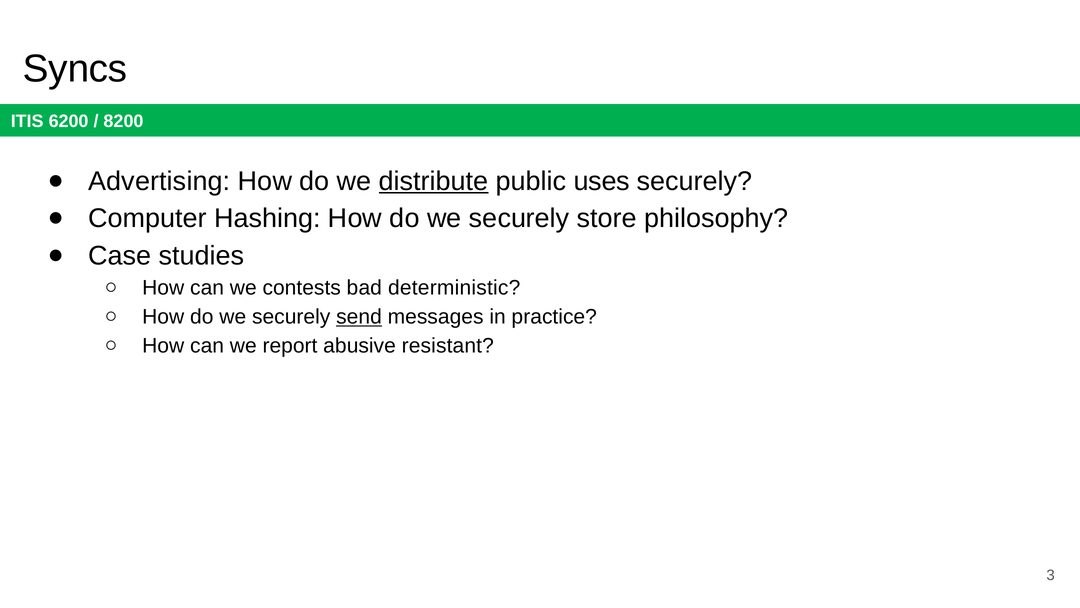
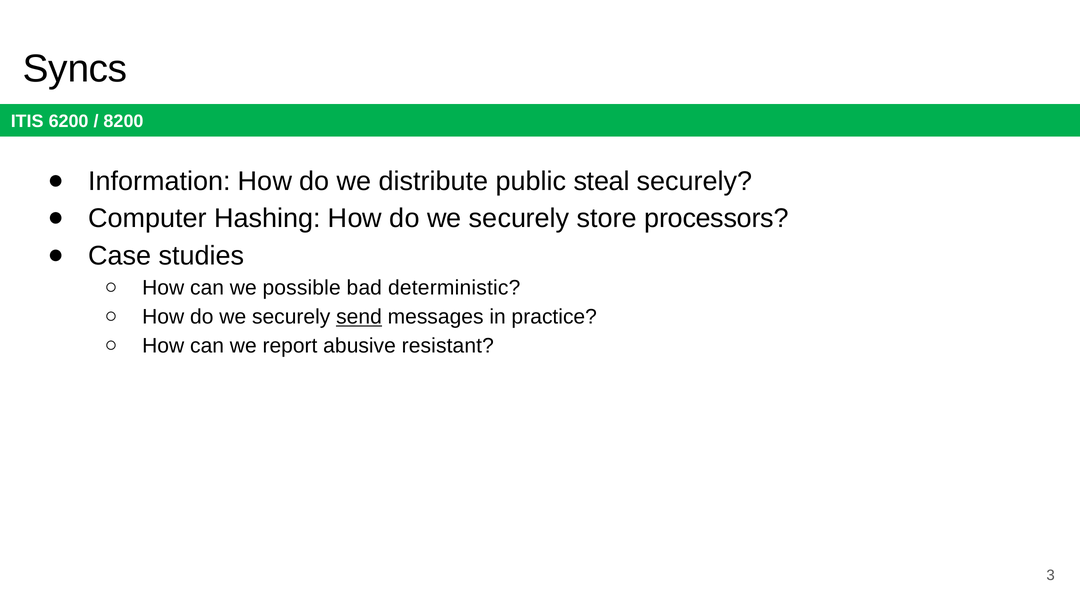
Advertising: Advertising -> Information
distribute underline: present -> none
uses: uses -> steal
philosophy: philosophy -> processors
contests: contests -> possible
